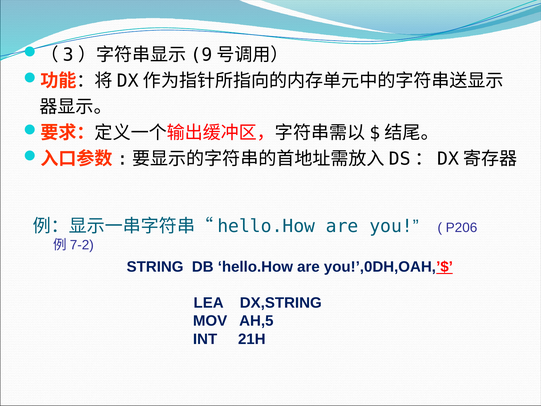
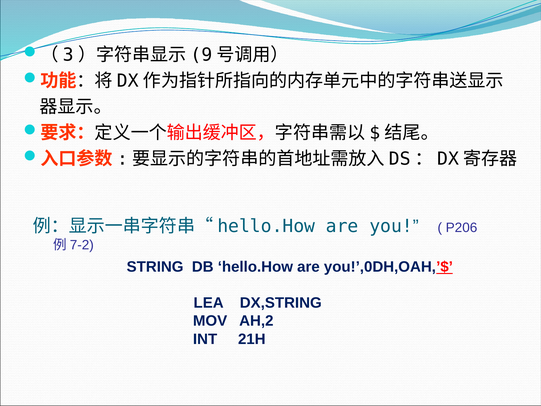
AH,5: AH,5 -> AH,2
